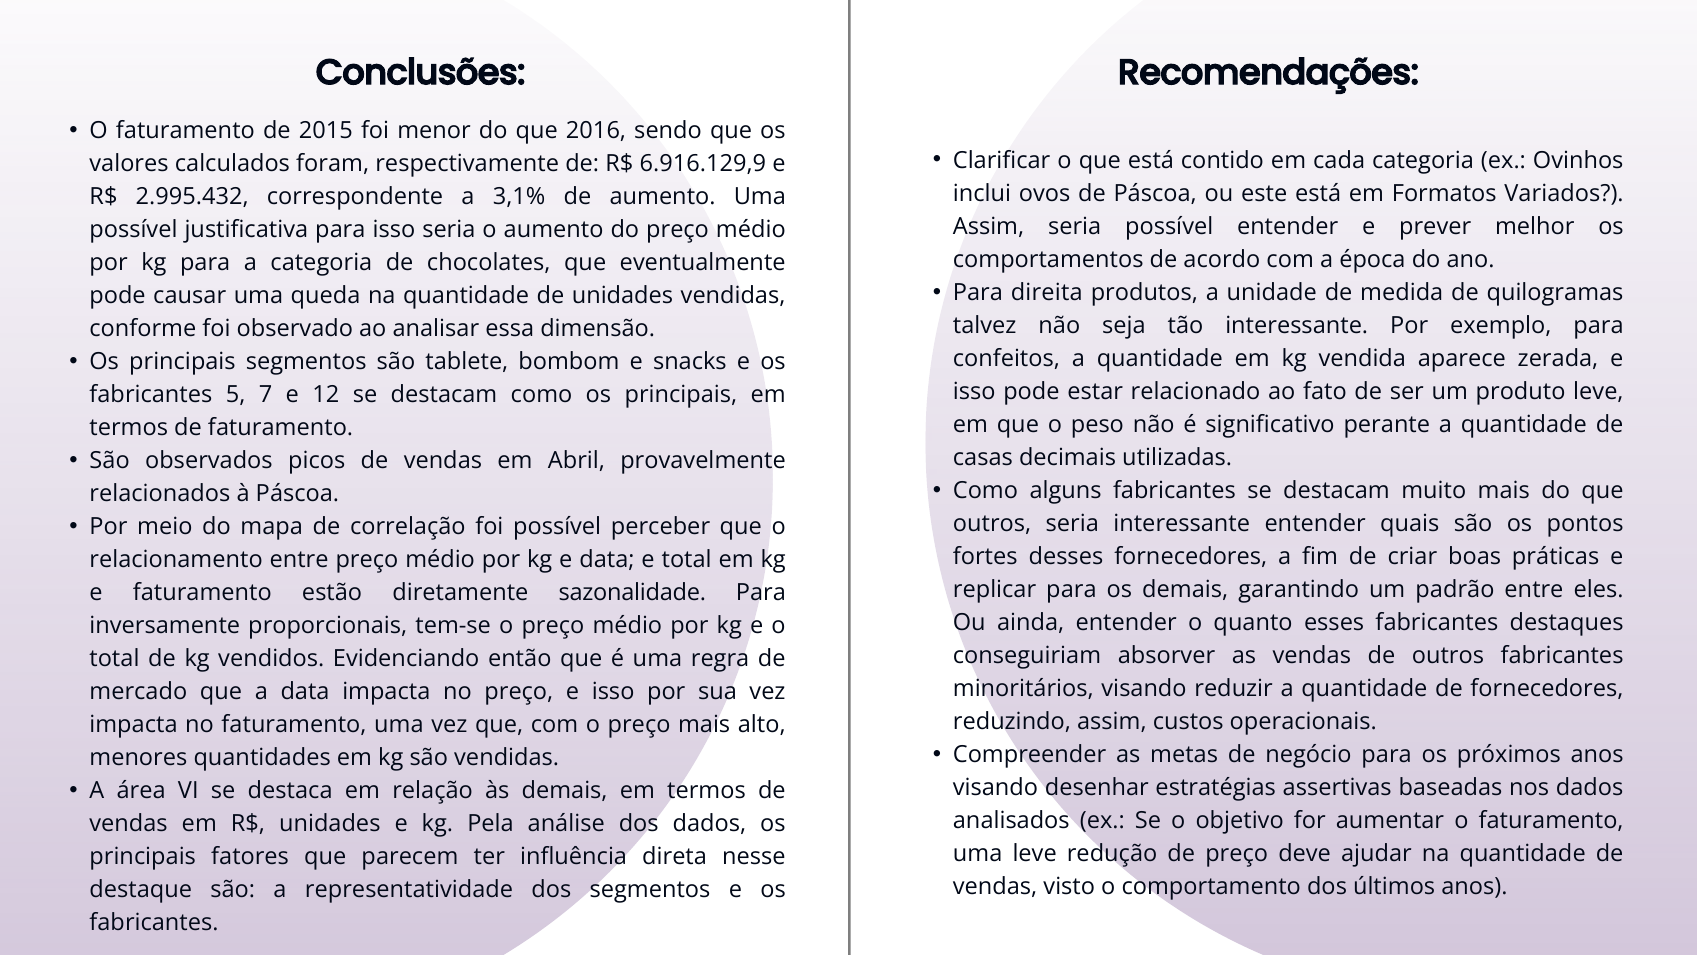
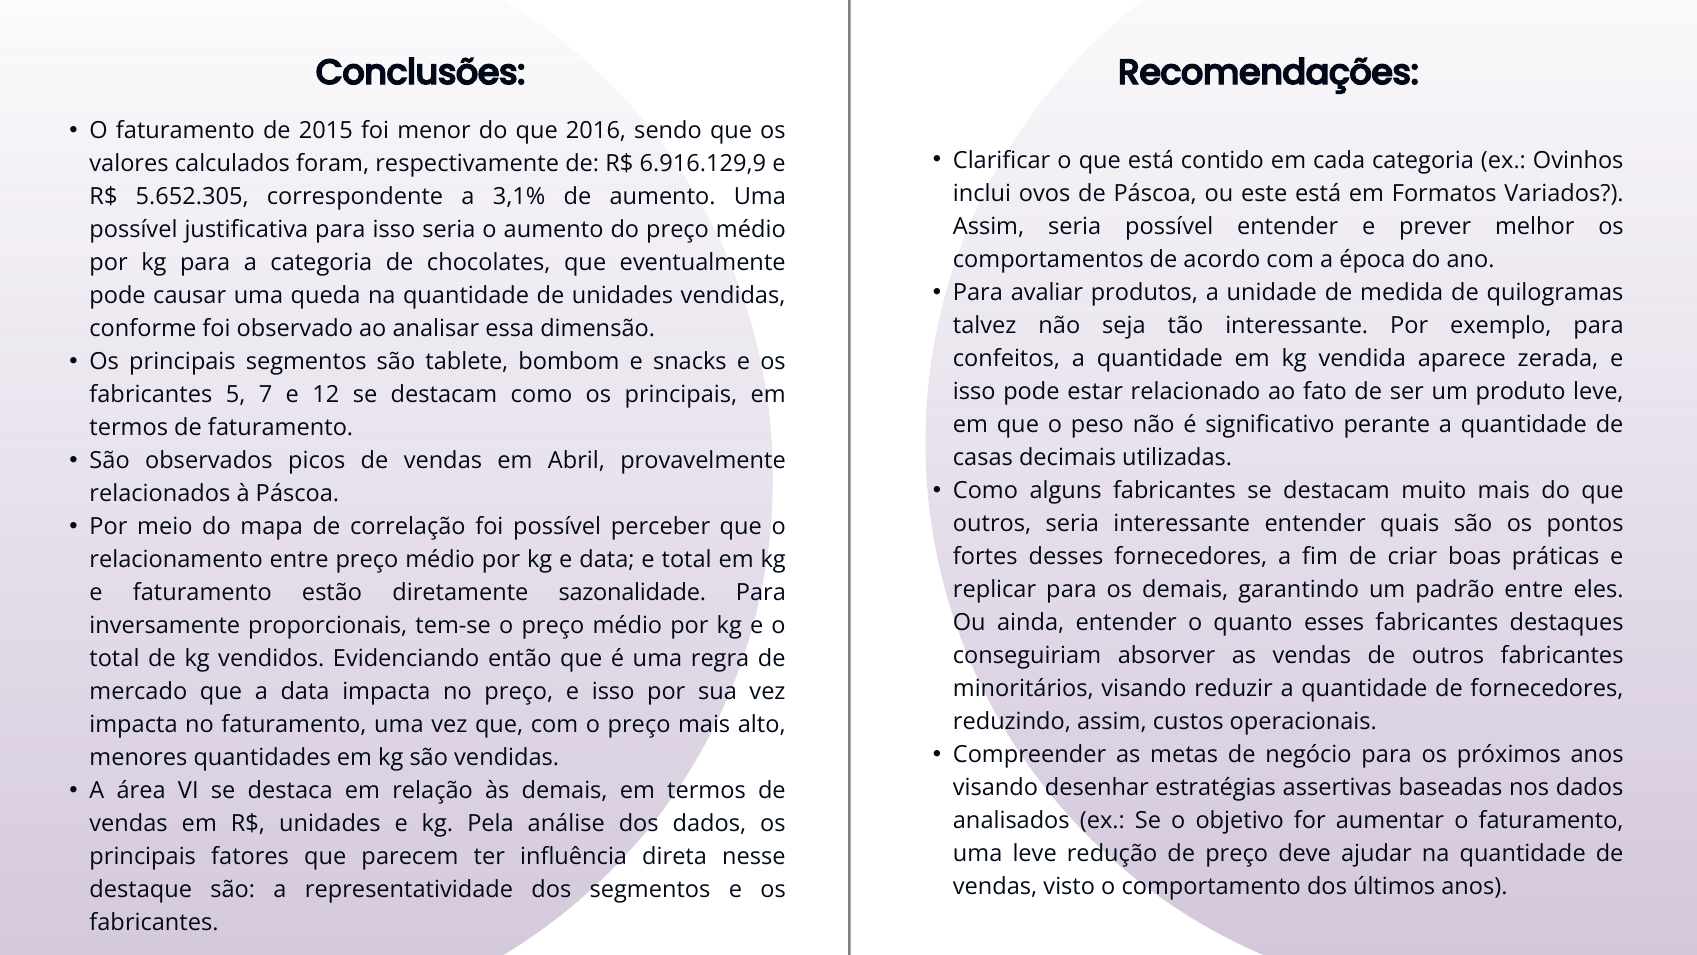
2.995.432: 2.995.432 -> 5.652.305
direita: direita -> avaliar
